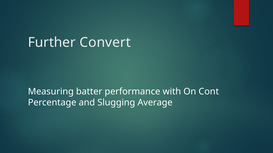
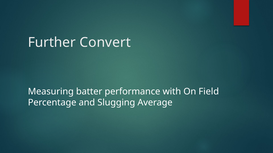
Cont: Cont -> Field
